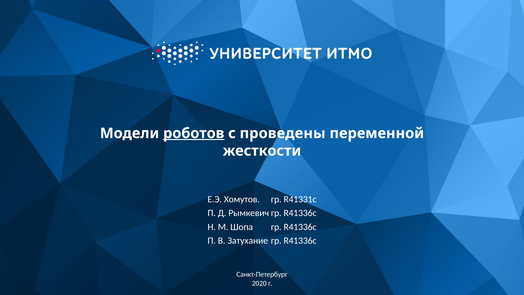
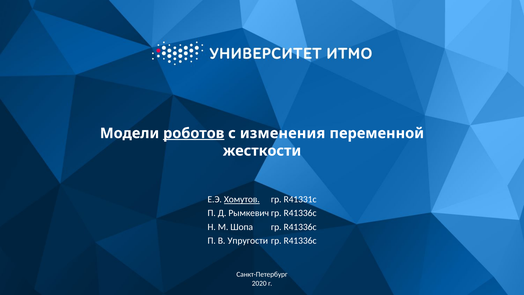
проведены: проведены -> изменения
Хомутов underline: none -> present
Затухание: Затухание -> Упругости
